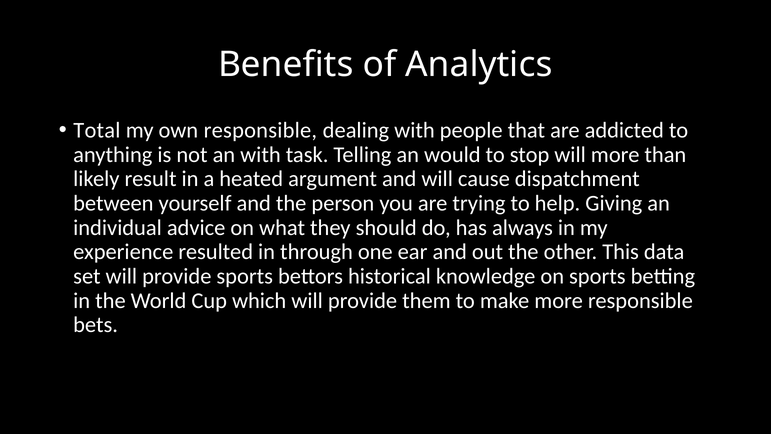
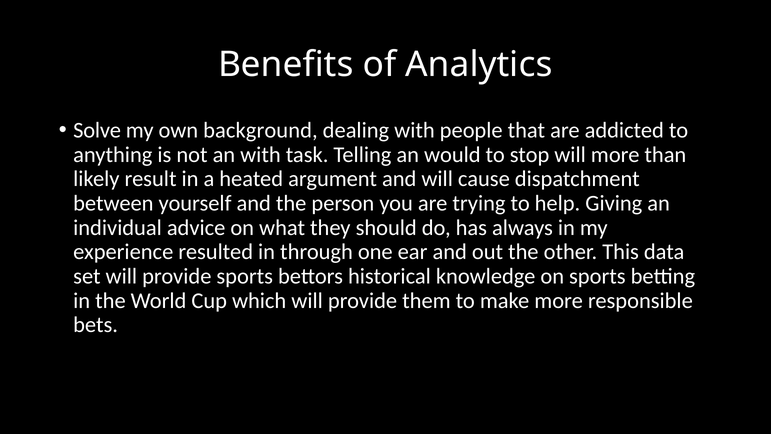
Total: Total -> Solve
own responsible: responsible -> background
